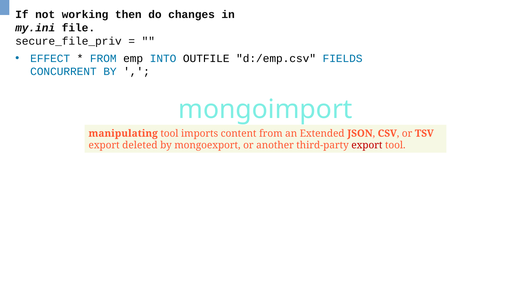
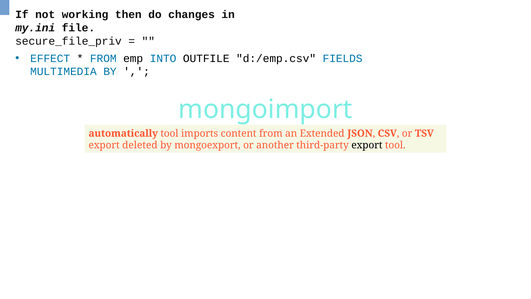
CONCURRENT: CONCURRENT -> MULTIMEDIA
manipulating: manipulating -> automatically
export at (367, 145) colour: red -> black
